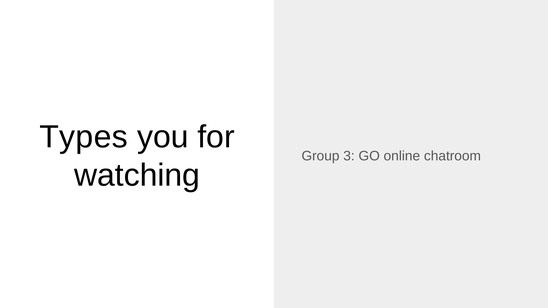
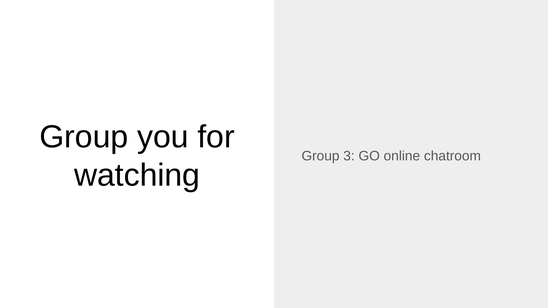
Types at (84, 137): Types -> Group
